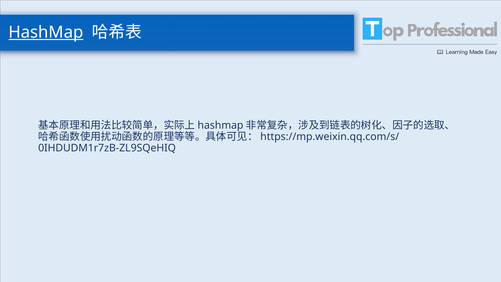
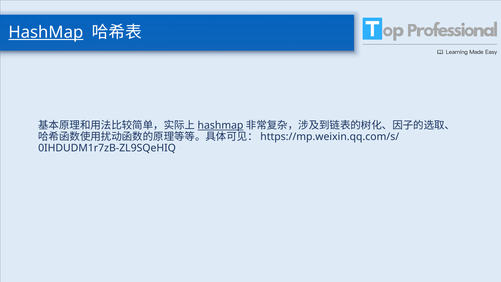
hashmap at (220, 125) underline: none -> present
